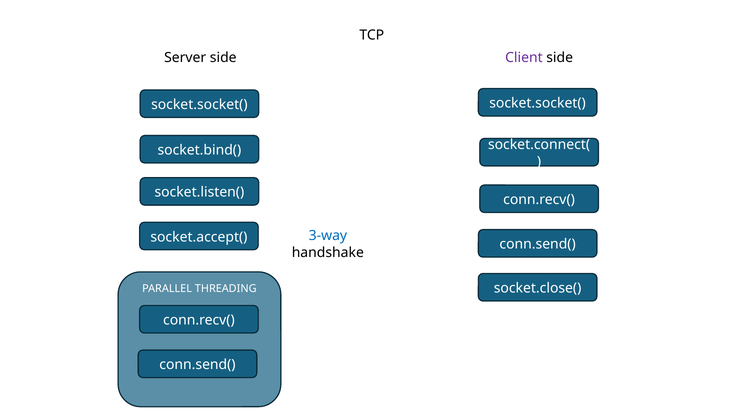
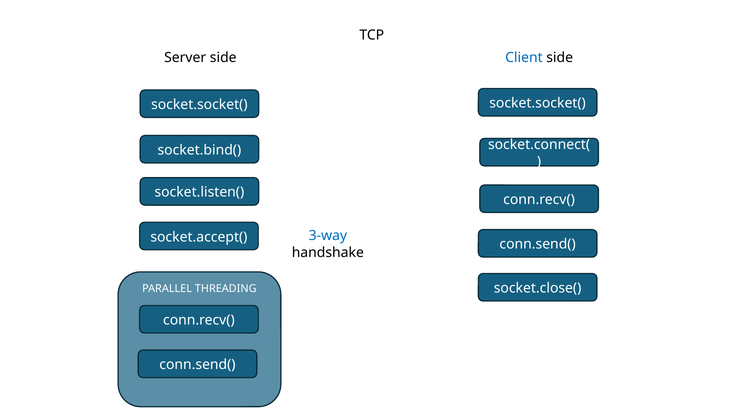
Client colour: purple -> blue
